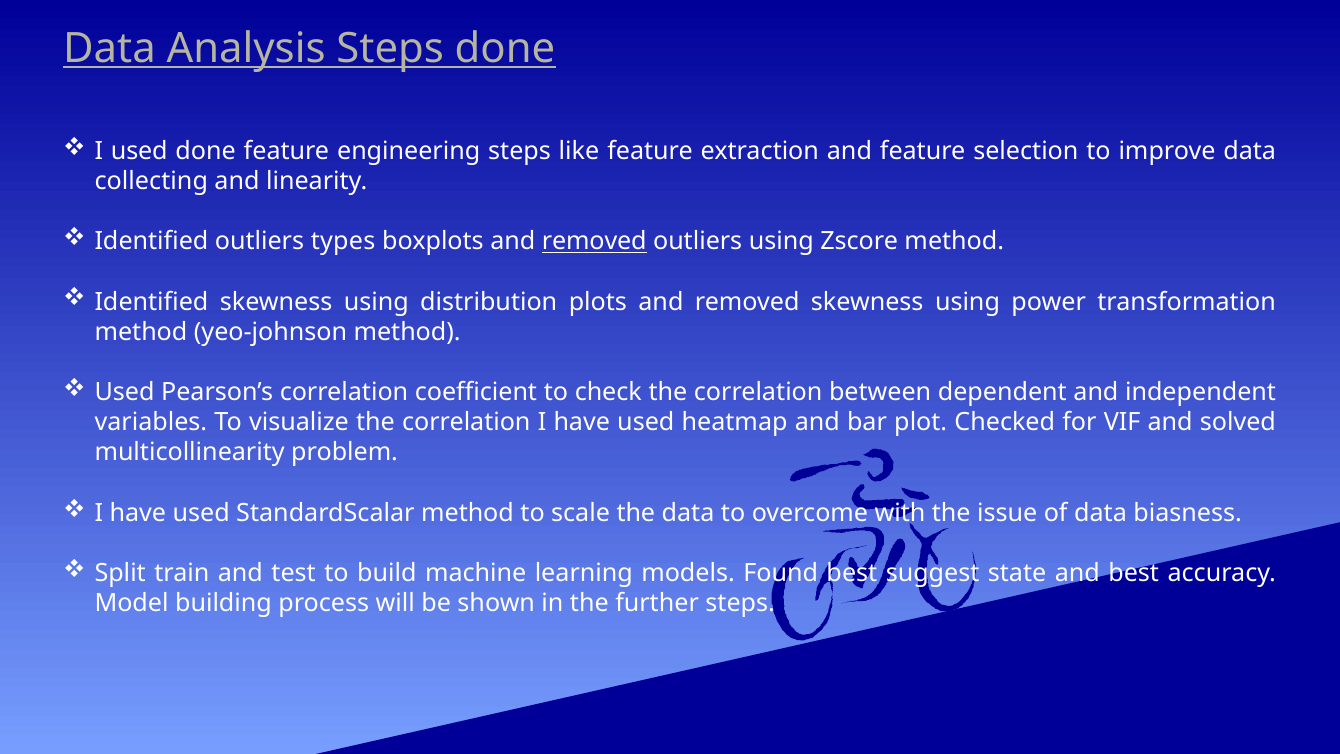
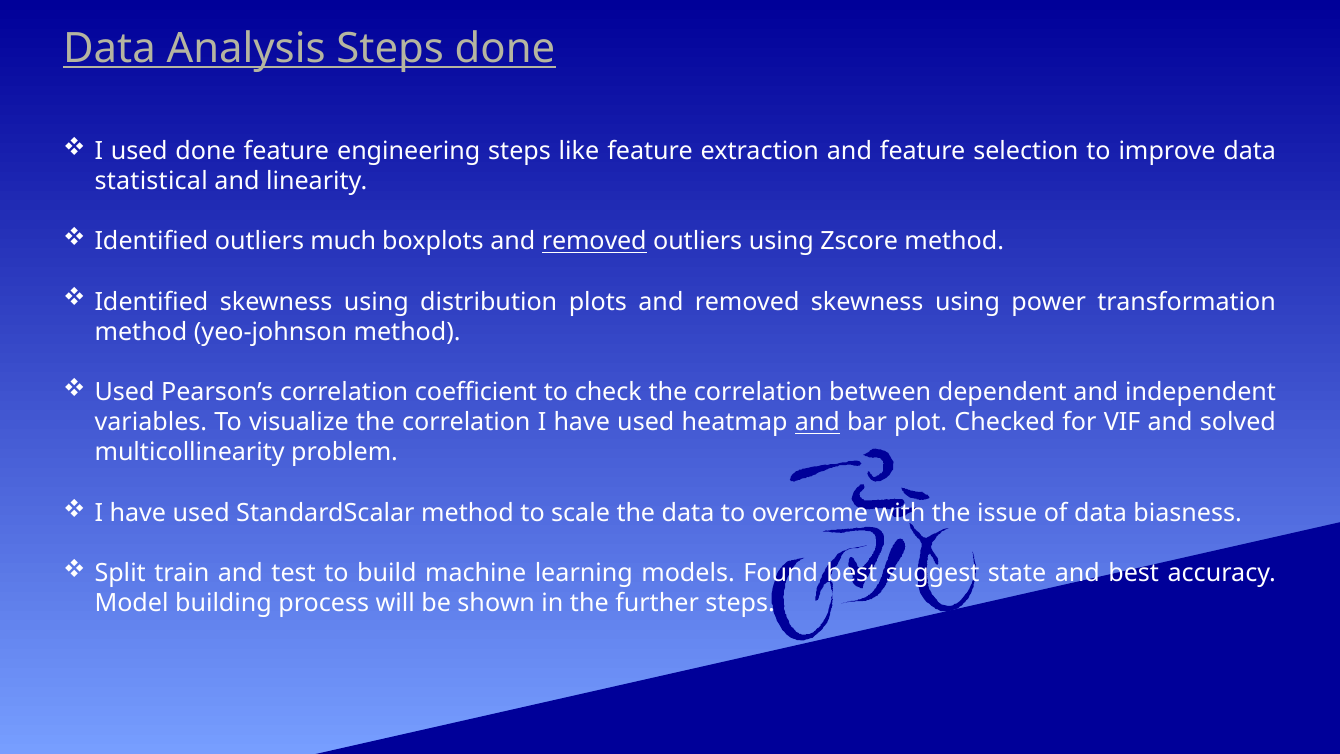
collecting: collecting -> statistical
types: types -> much
and at (817, 422) underline: none -> present
